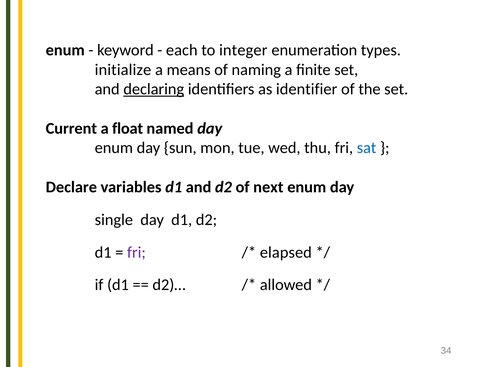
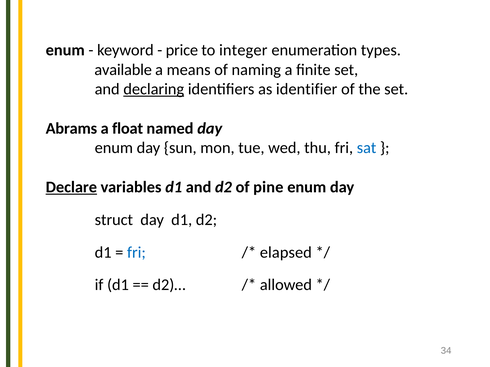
each: each -> price
initialize: initialize -> available
Current: Current -> Abrams
Declare underline: none -> present
next: next -> pine
single: single -> struct
fri at (136, 253) colour: purple -> blue
